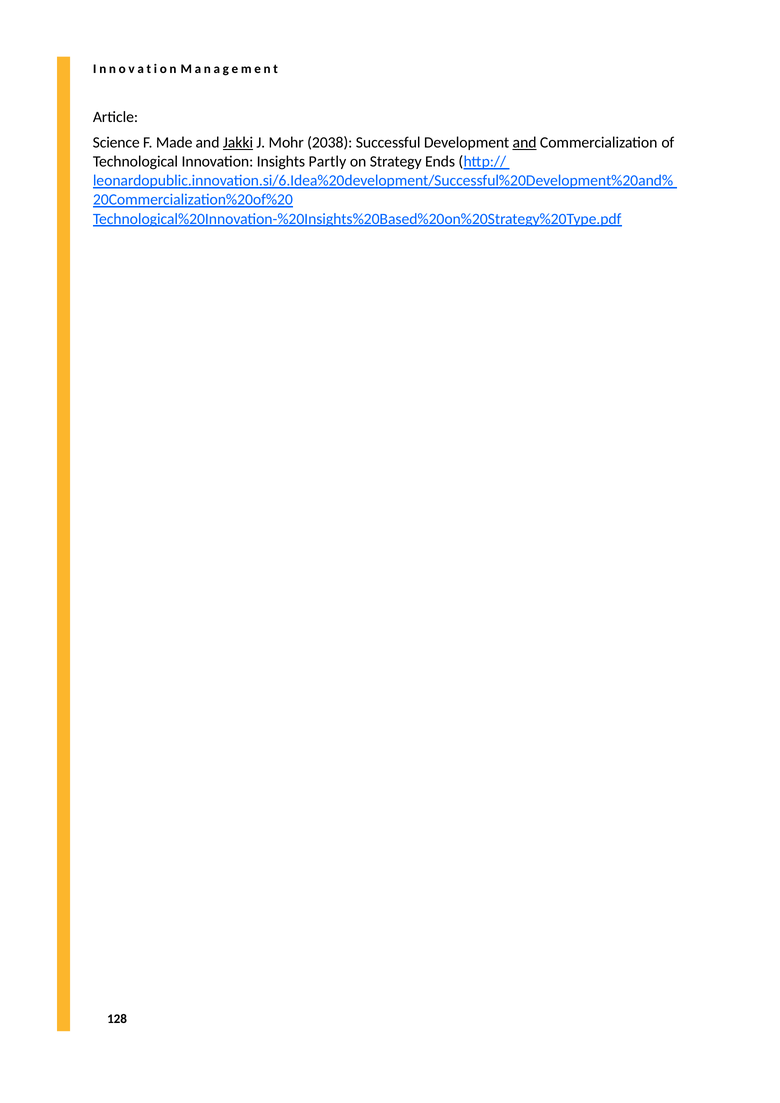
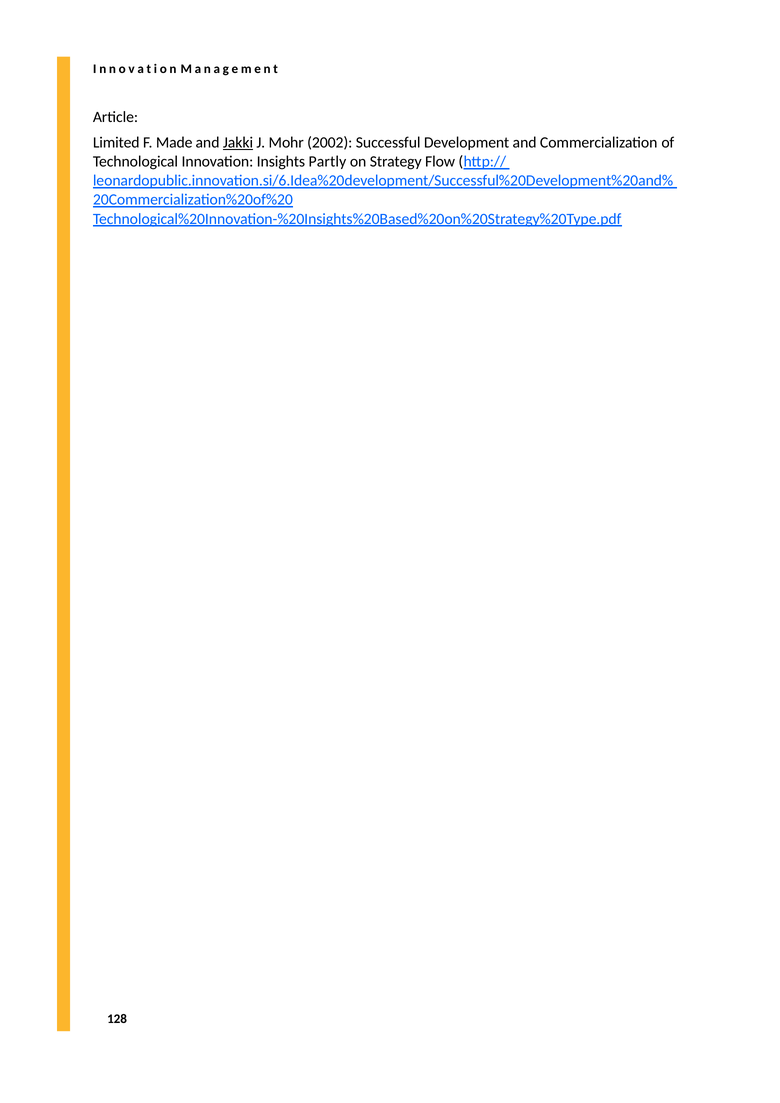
Science: Science -> Limited
2038: 2038 -> 2002
and at (525, 143) underline: present -> none
Ends: Ends -> Flow
